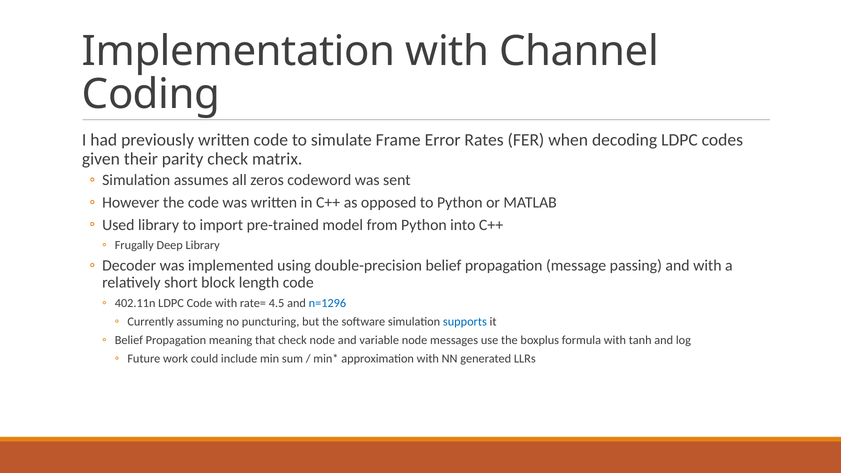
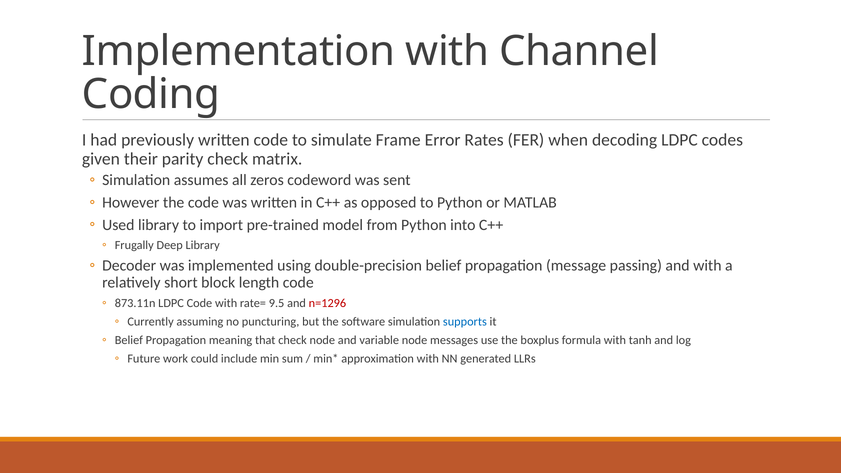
402.11n: 402.11n -> 873.11n
4.5: 4.5 -> 9.5
n=1296 colour: blue -> red
